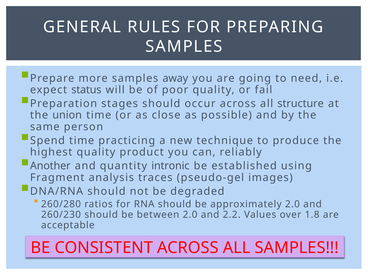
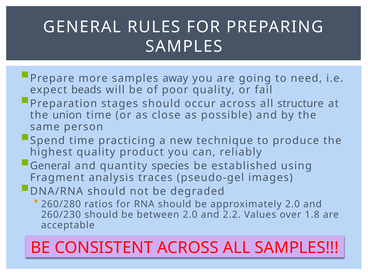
status: status -> beads
Another at (50, 166): Another -> General
intronic: intronic -> species
